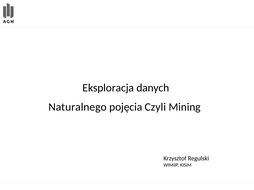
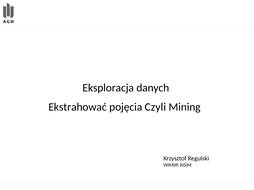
Naturalnego: Naturalnego -> Ekstrahować
